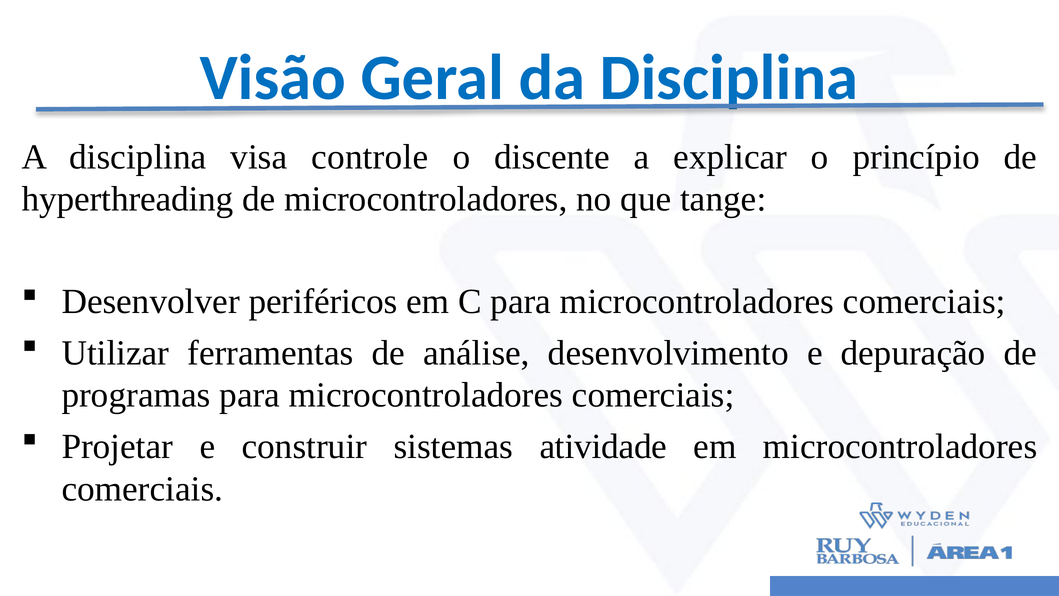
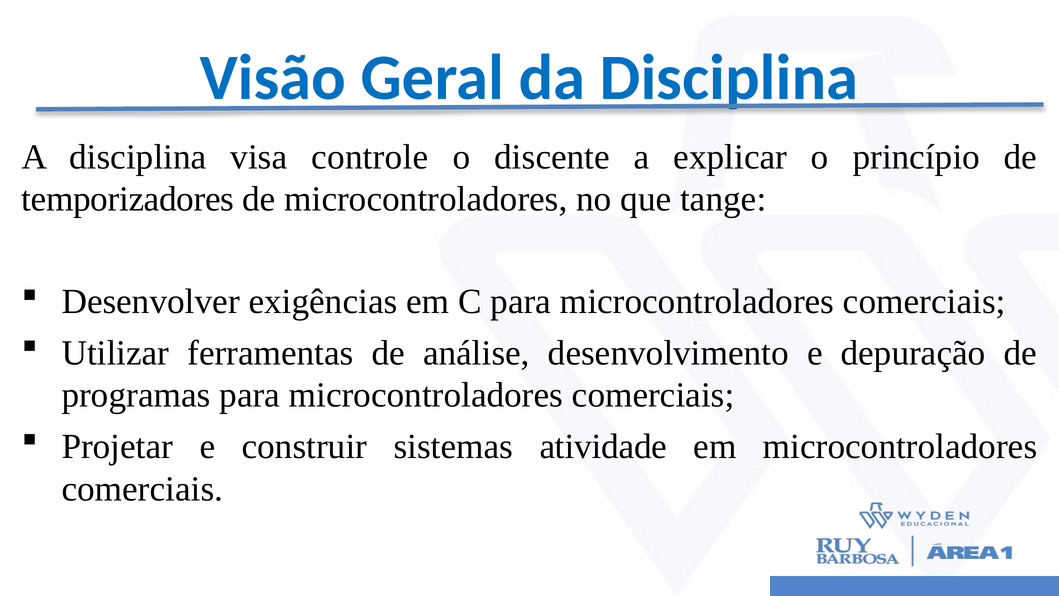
hyperthreading: hyperthreading -> temporizadores
periféricos: periféricos -> exigências
